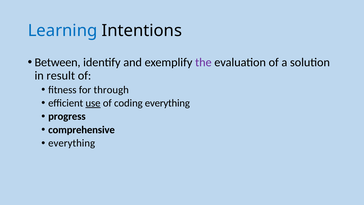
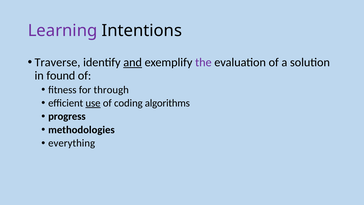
Learning colour: blue -> purple
Between: Between -> Traverse
and underline: none -> present
result: result -> found
coding everything: everything -> algorithms
comprehensive: comprehensive -> methodologies
